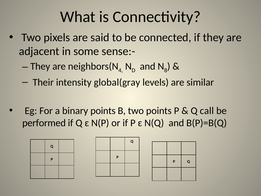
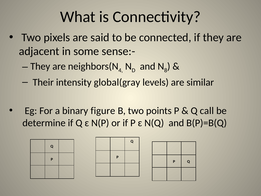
binary points: points -> figure
performed: performed -> determine
